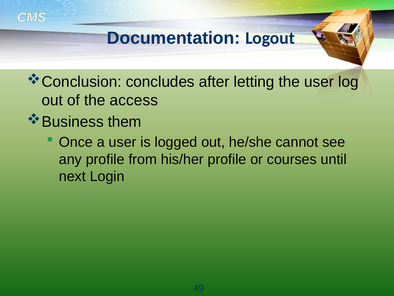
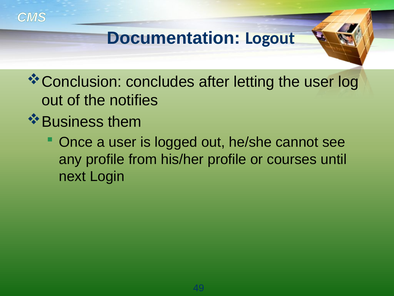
access: access -> notifies
